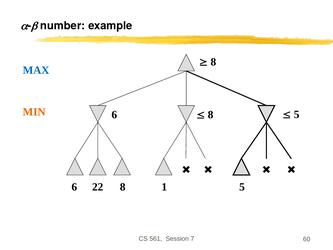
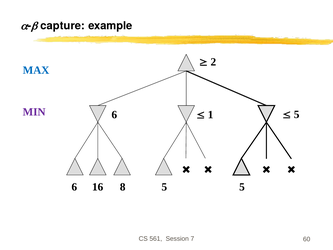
number: number -> capture
8 at (213, 62): 8 -> 2
MIN colour: orange -> purple
8 at (211, 115): 8 -> 1
22: 22 -> 16
8 1: 1 -> 5
